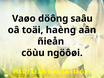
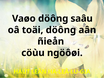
toäi haèng: haèng -> döông
